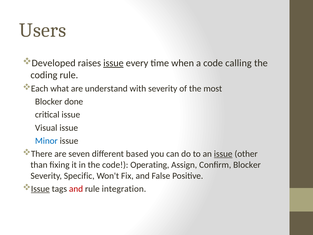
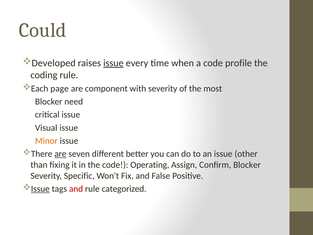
Users: Users -> Could
calling: calling -> profile
what: what -> page
understand: understand -> component
done: done -> need
Minor colour: blue -> orange
are at (60, 154) underline: none -> present
based: based -> better
issue at (223, 154) underline: present -> none
integration: integration -> categorized
